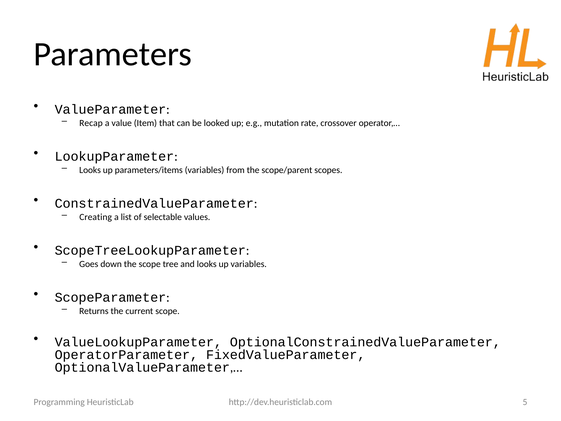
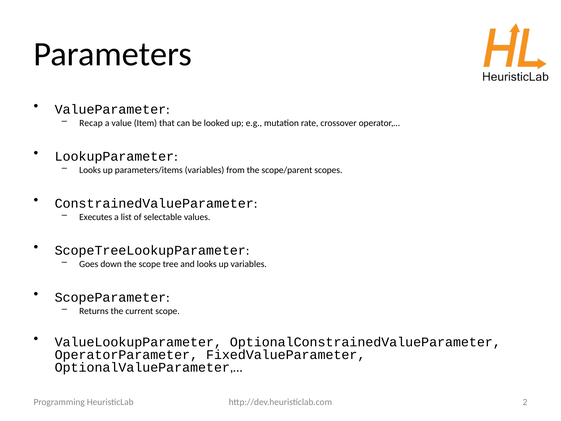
Creating: Creating -> Executes
5: 5 -> 2
